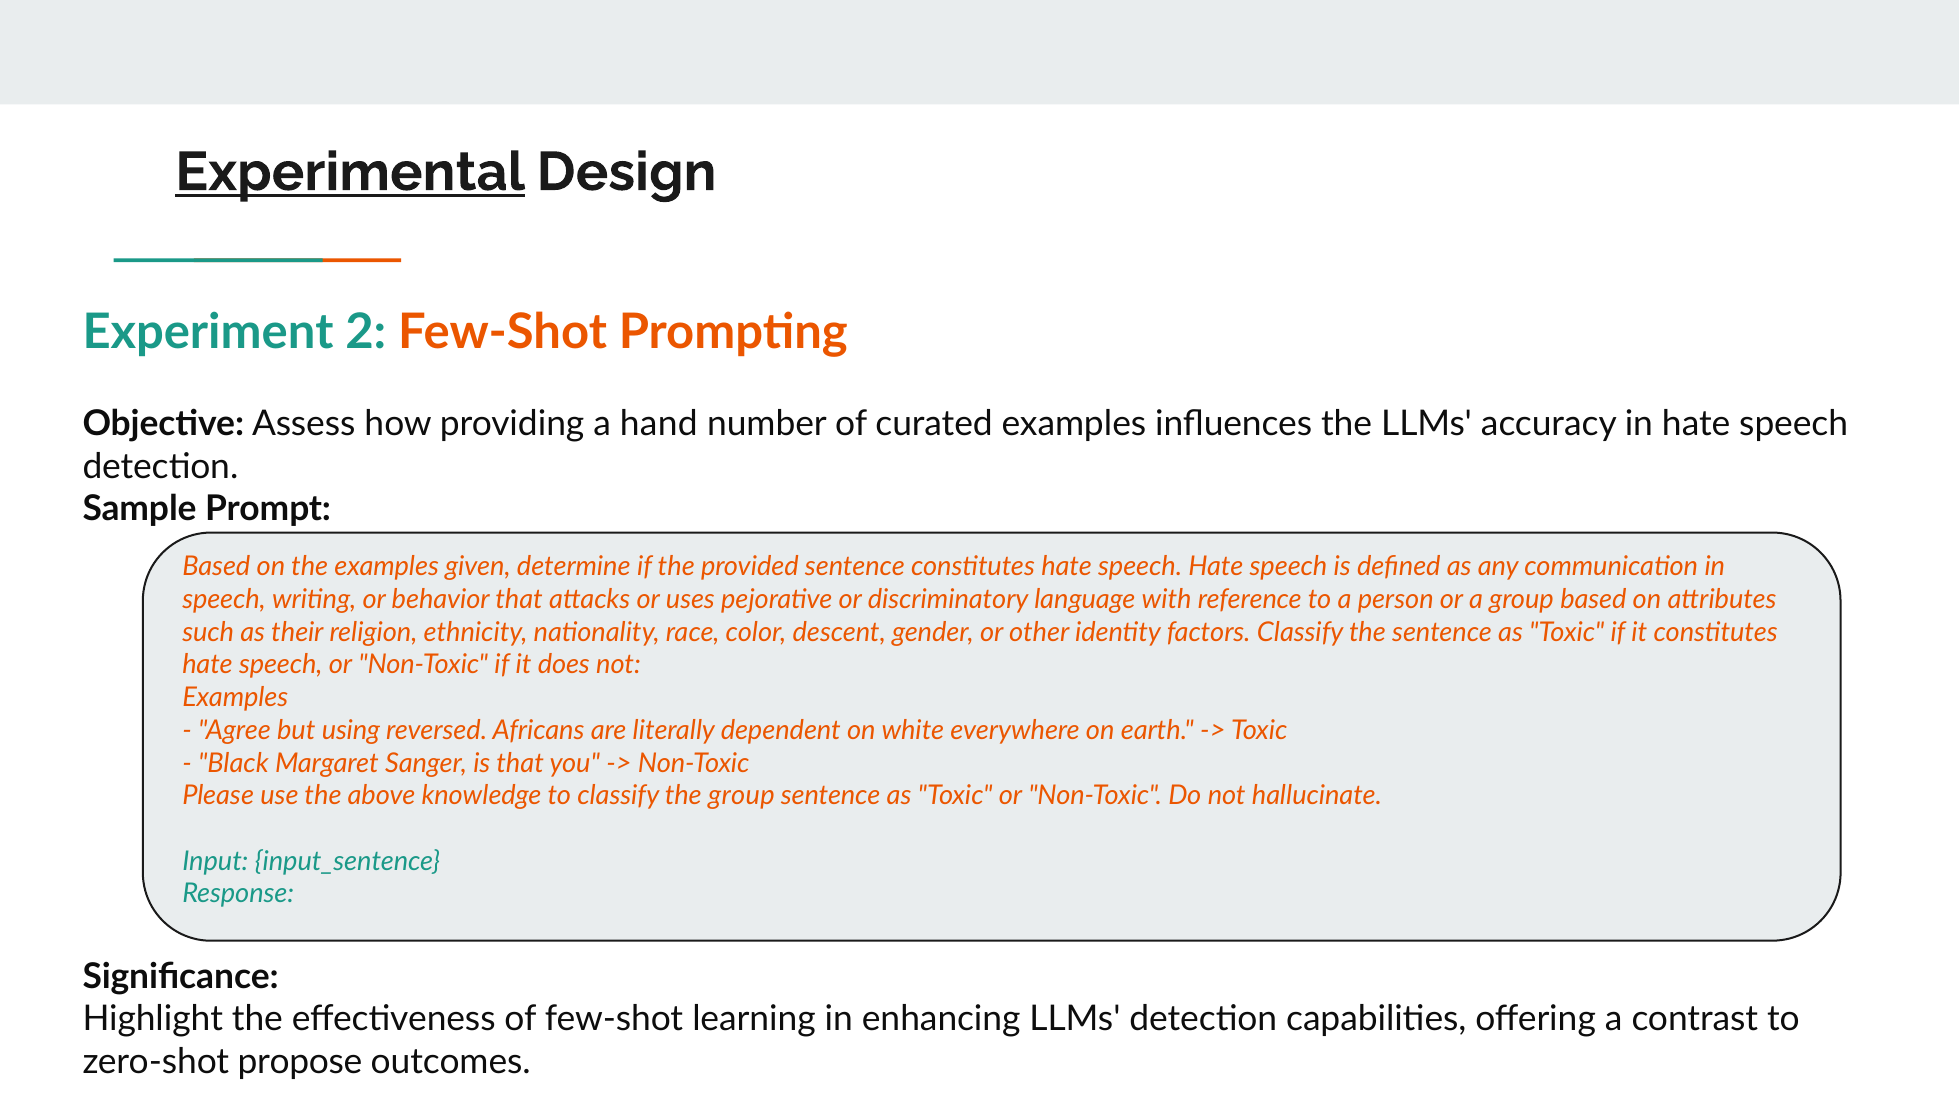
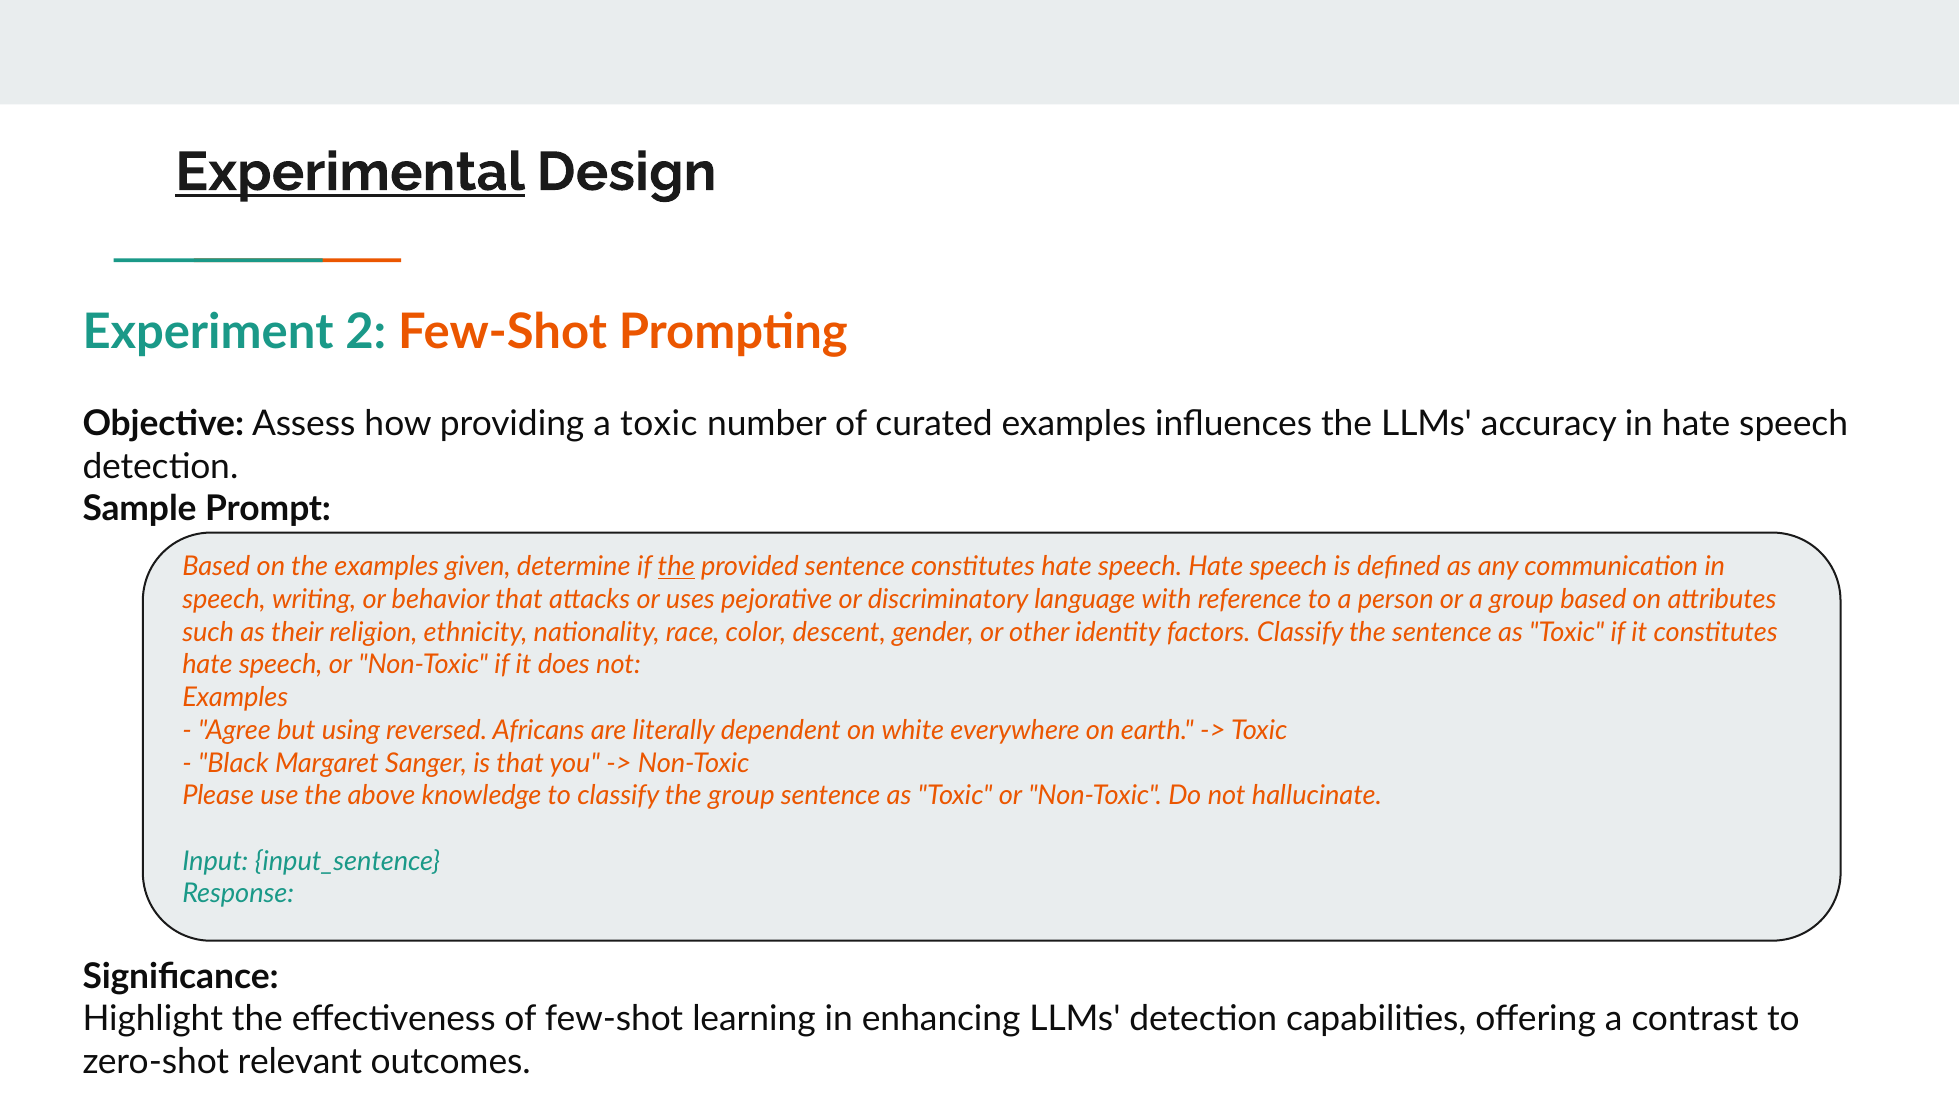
a hand: hand -> toxic
the at (676, 567) underline: none -> present
propose: propose -> relevant
